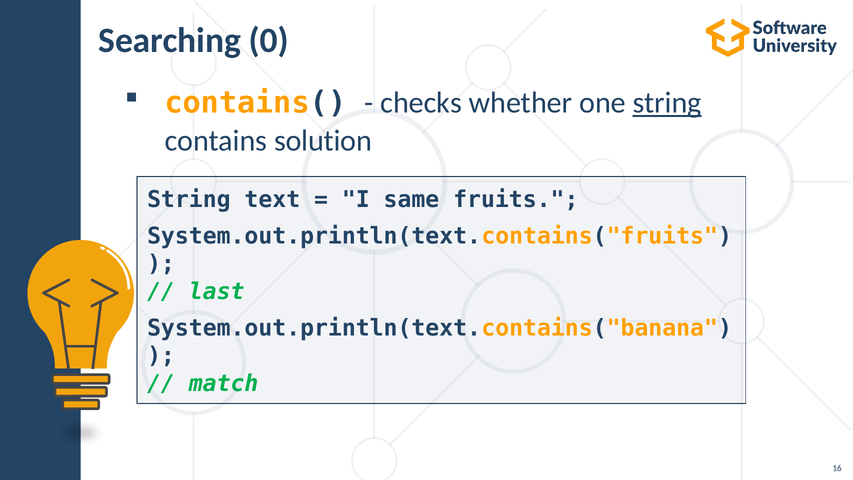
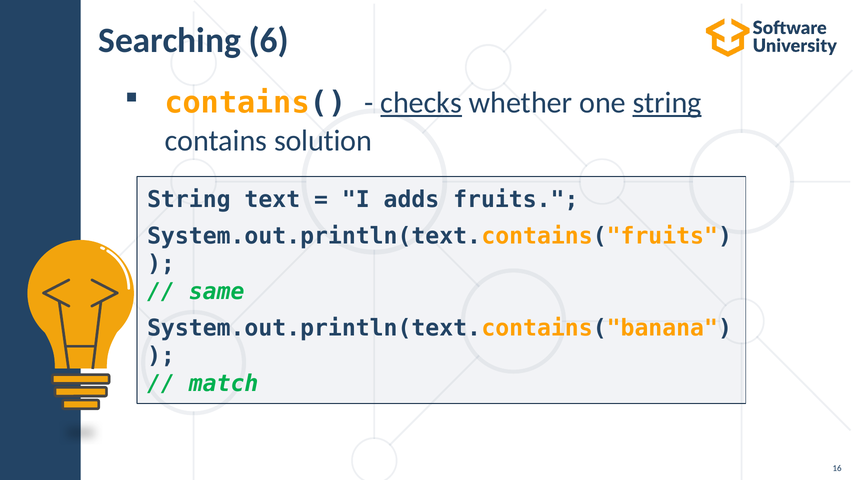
0: 0 -> 6
checks underline: none -> present
same: same -> adds
last: last -> same
